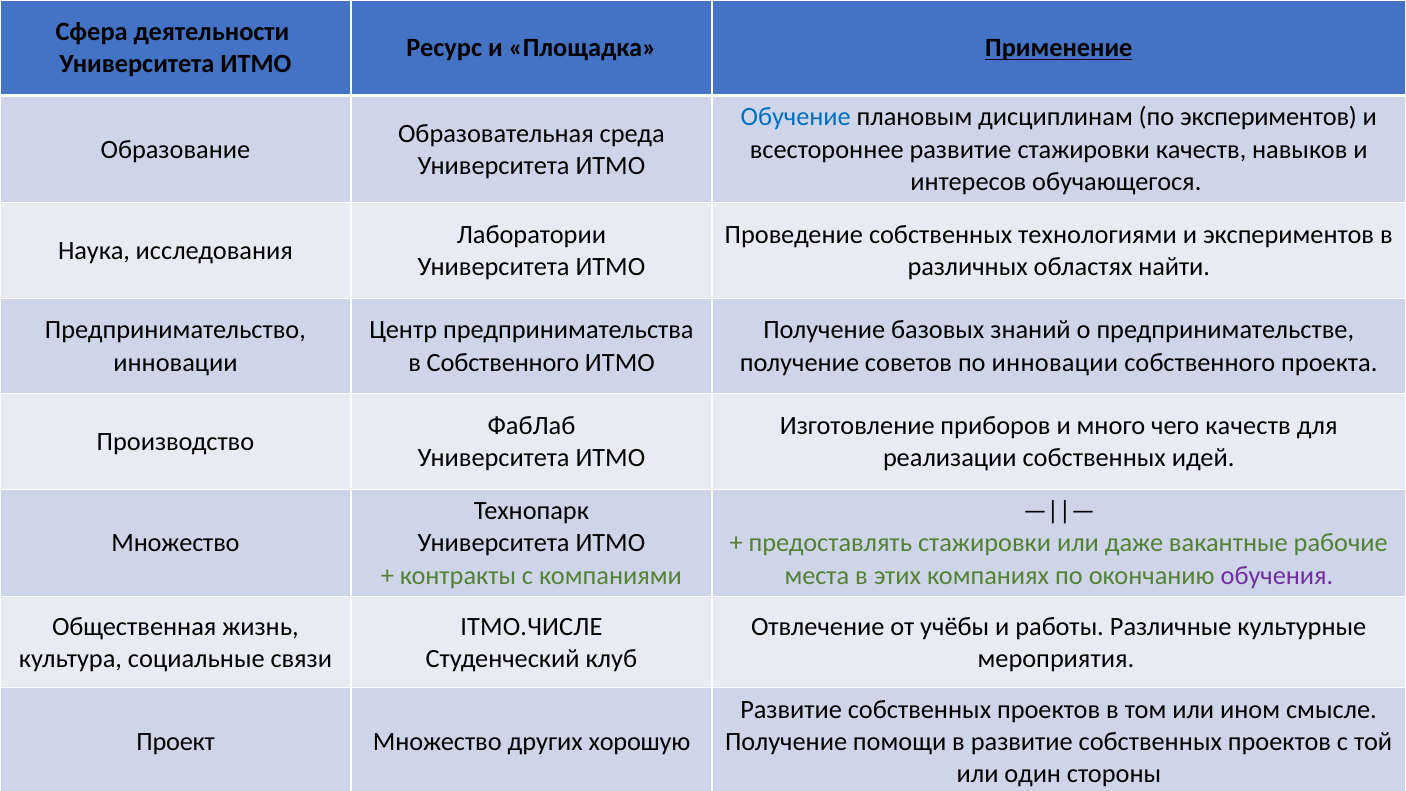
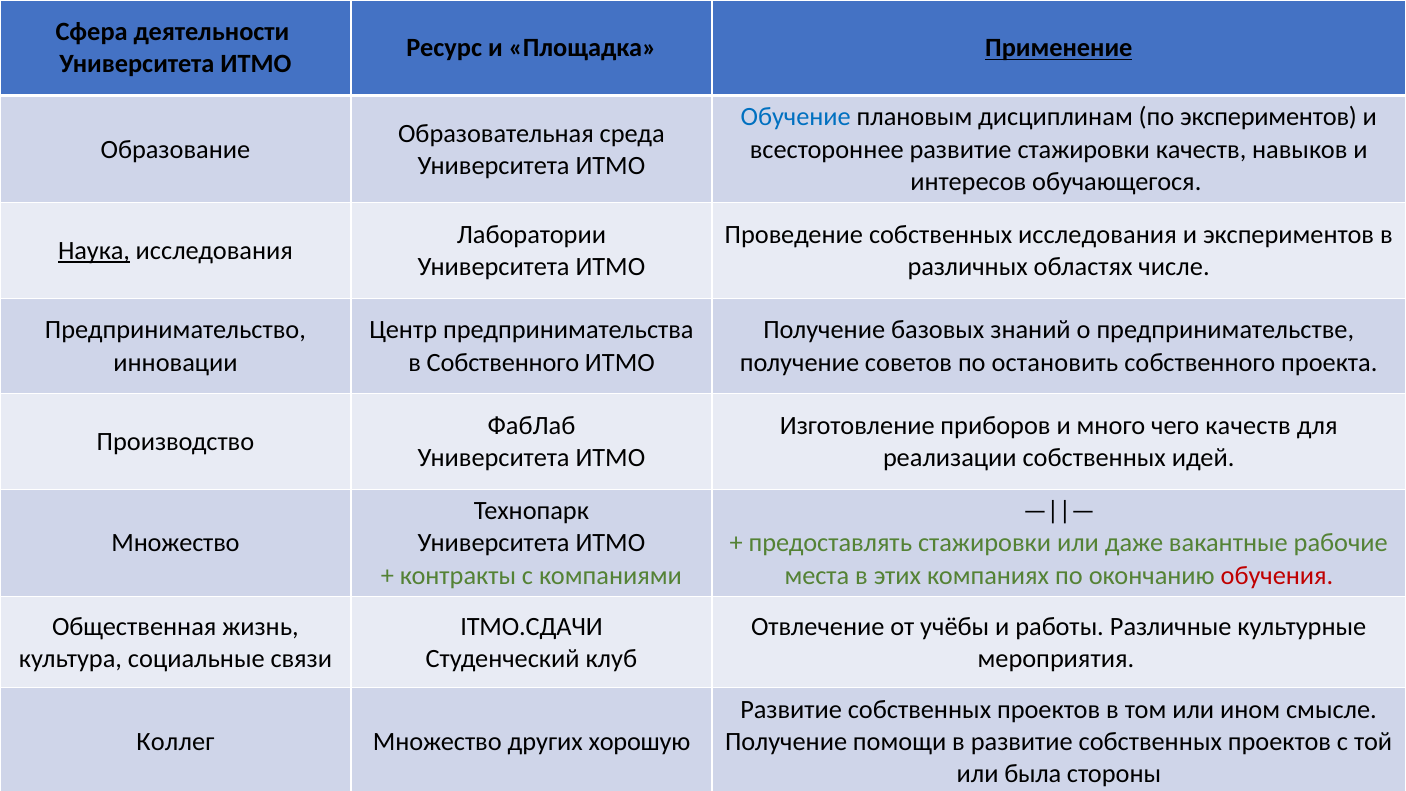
собственных технологиями: технологиями -> исследования
Наука underline: none -> present
найти: найти -> числе
по инновации: инновации -> остановить
обучения colour: purple -> red
ITMO.ЧИСЛЕ: ITMO.ЧИСЛЕ -> ITMO.СДАЧИ
Проект: Проект -> Коллег
один: один -> была
